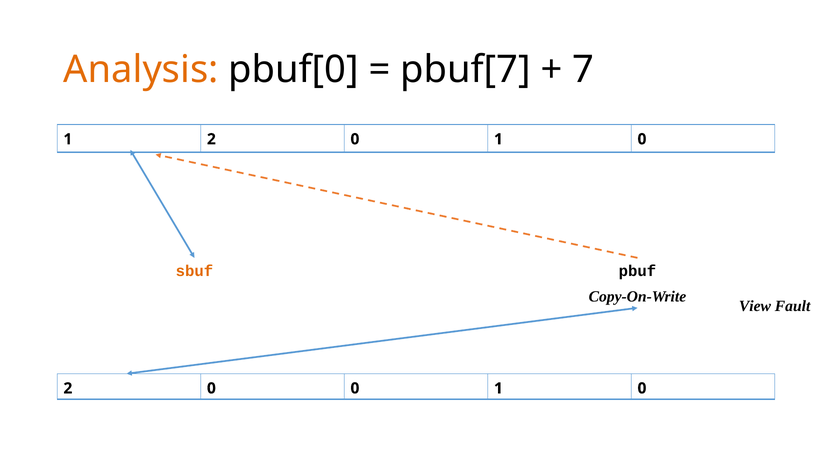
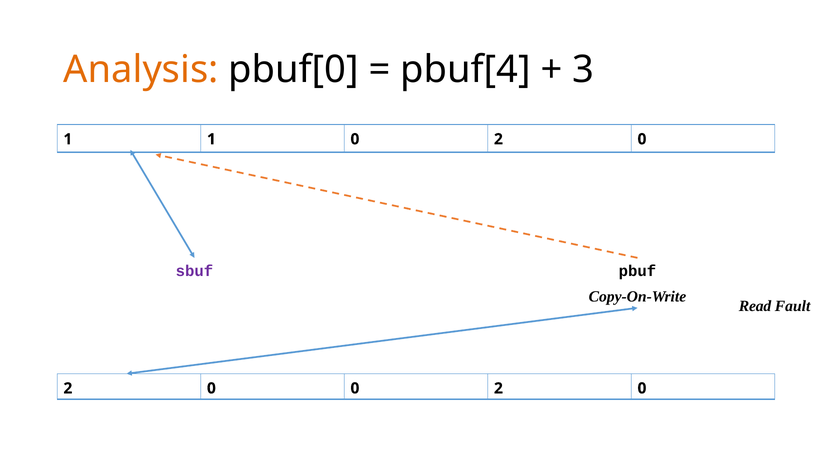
pbuf[7: pbuf[7 -> pbuf[4
7: 7 -> 3
1 2: 2 -> 1
1 at (498, 139): 1 -> 2
sbuf colour: orange -> purple
View: View -> Read
0 0 1: 1 -> 2
